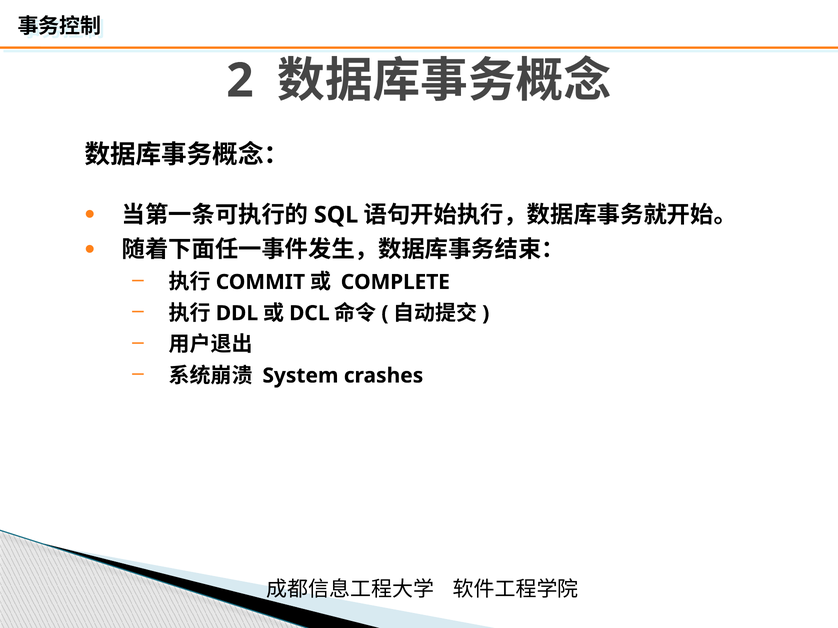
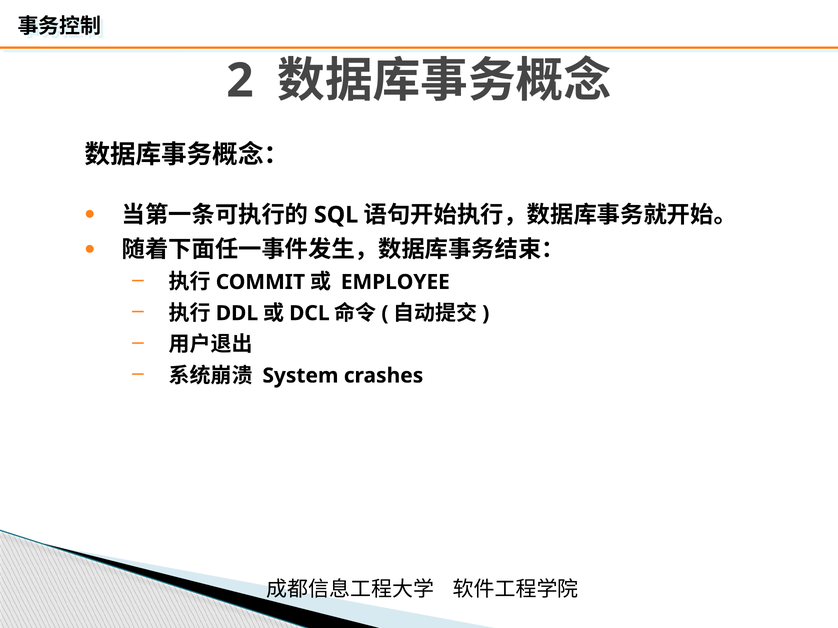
COMPLETE: COMPLETE -> EMPLOYEE
